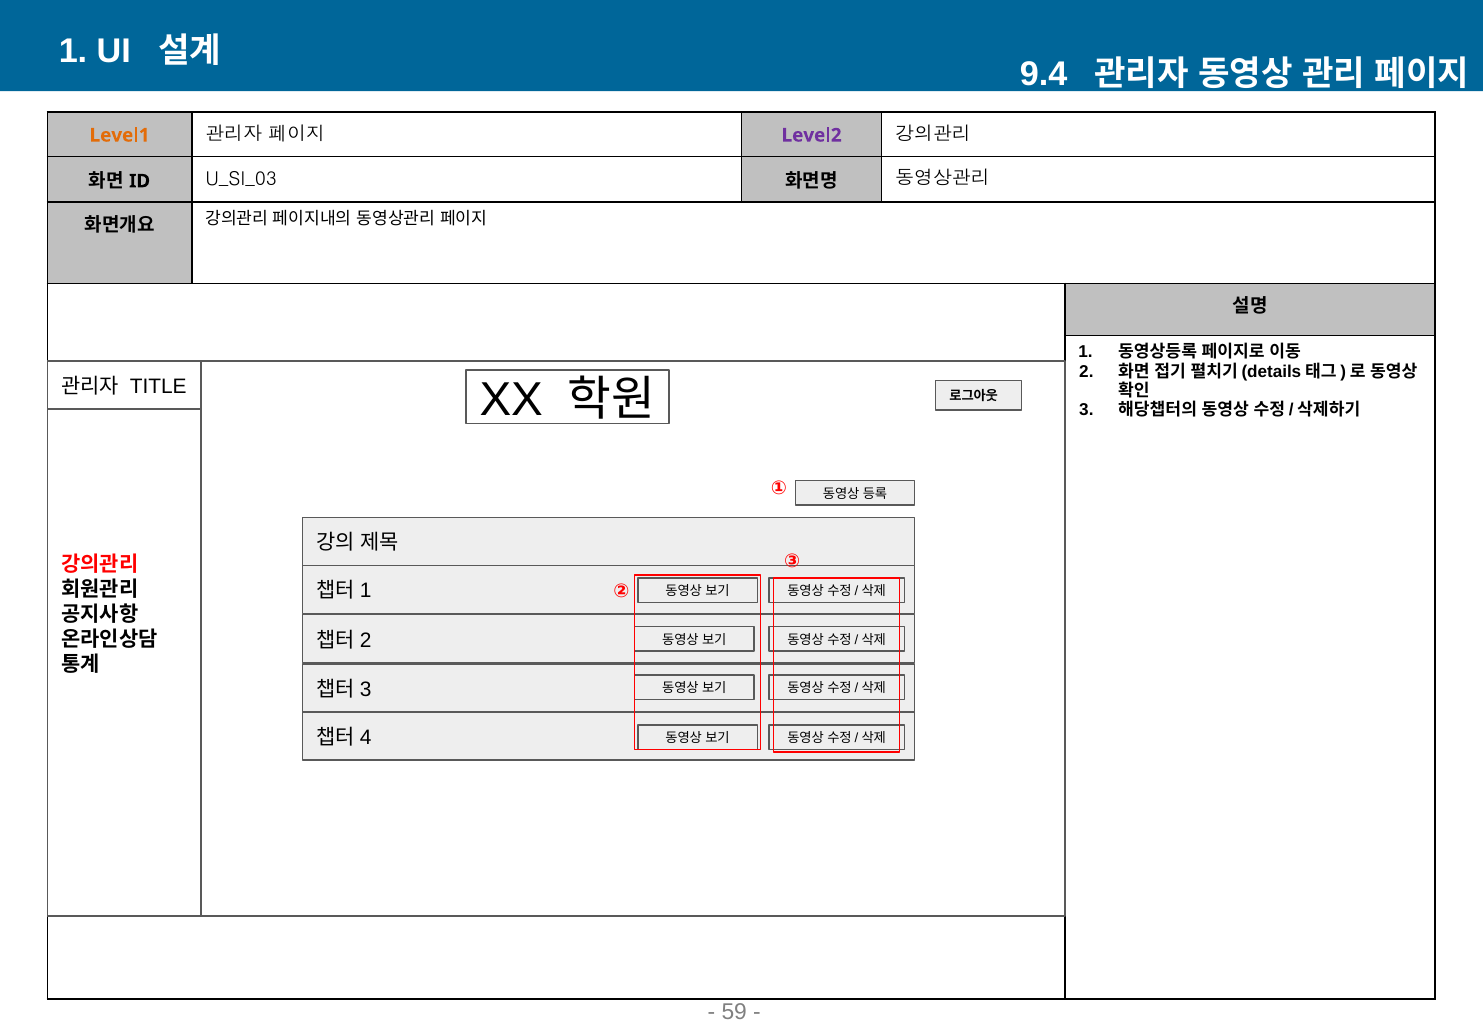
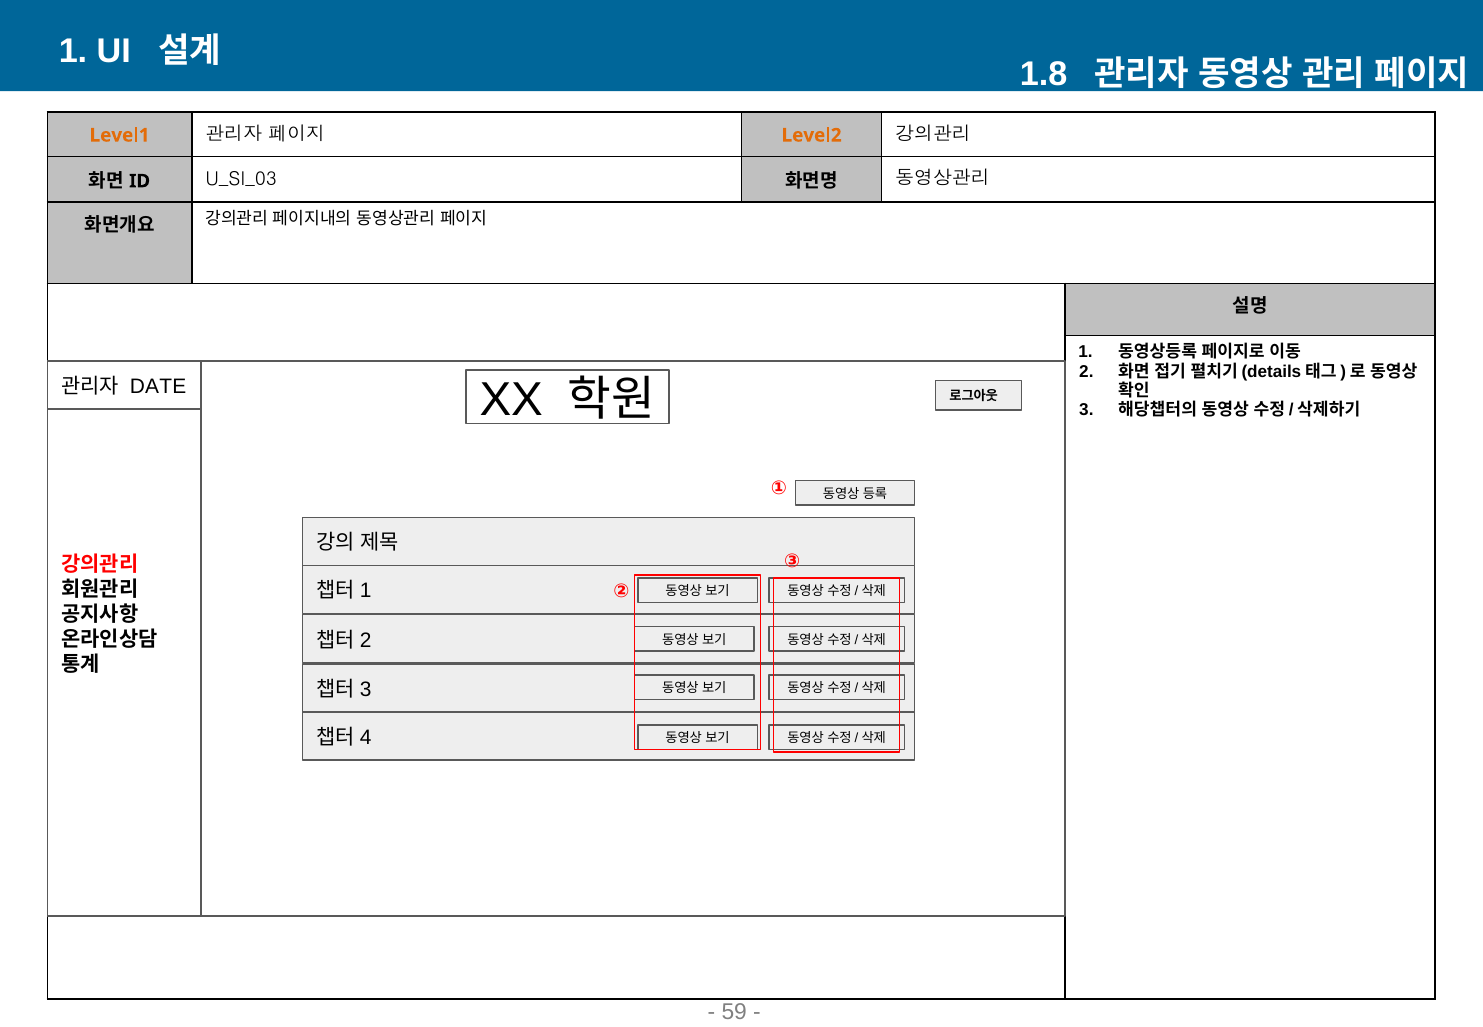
9.4: 9.4 -> 1.8
Level2 colour: purple -> orange
TITLE: TITLE -> DATE
